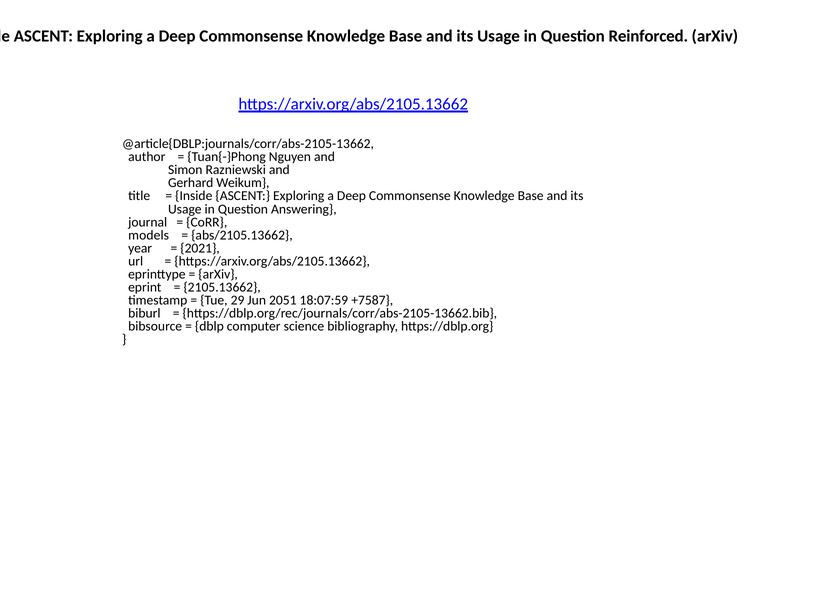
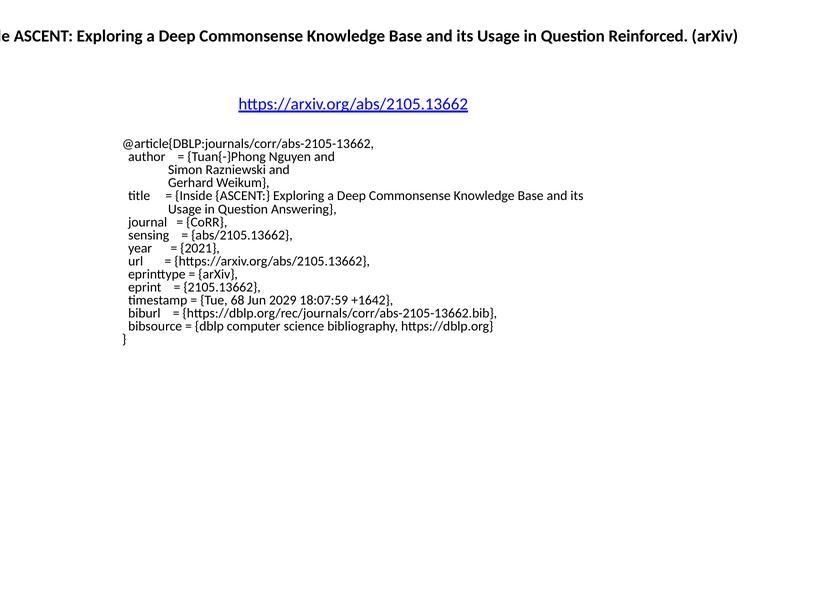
models: models -> sensing
29: 29 -> 68
2051: 2051 -> 2029
+7587: +7587 -> +1642
